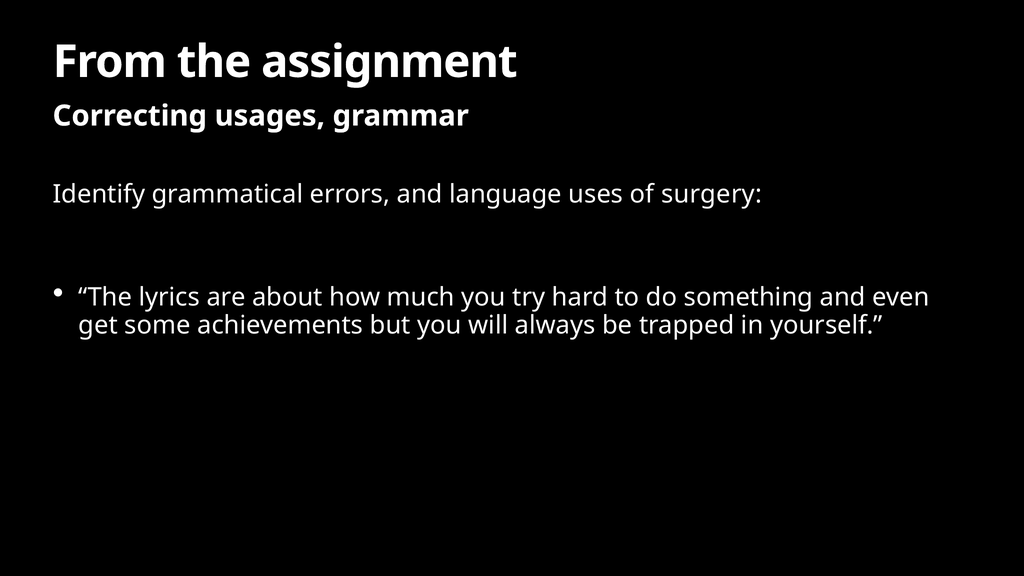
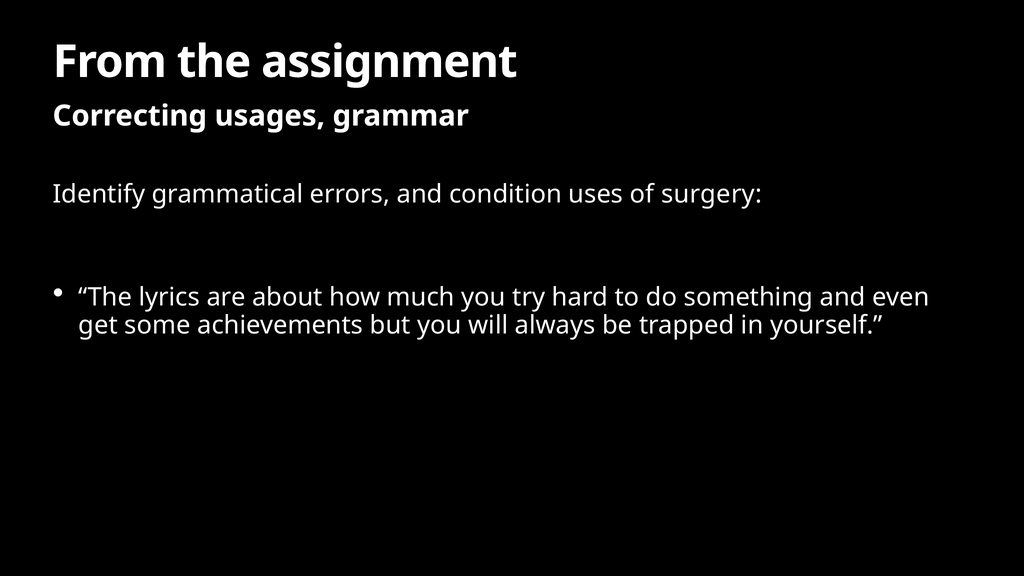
language: language -> condition
